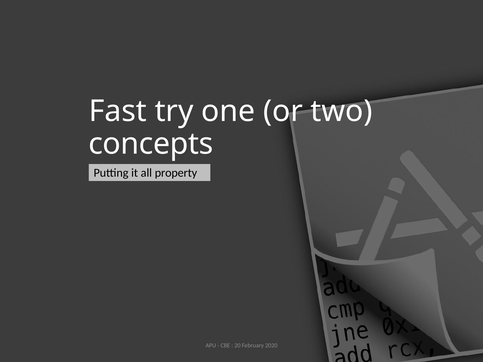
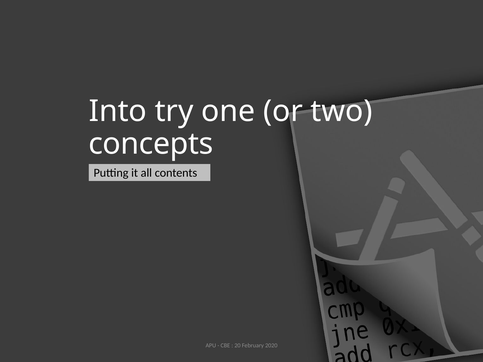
Fast: Fast -> Into
property: property -> contents
